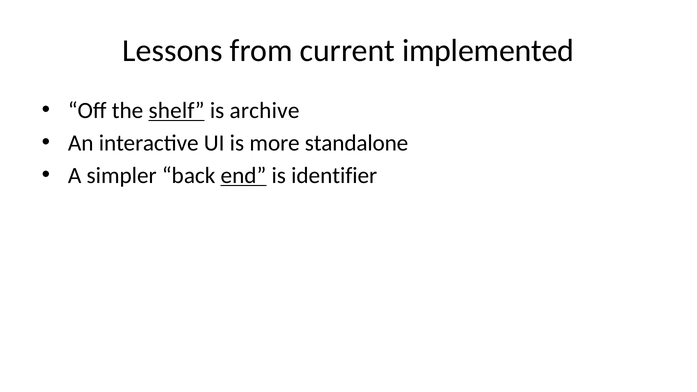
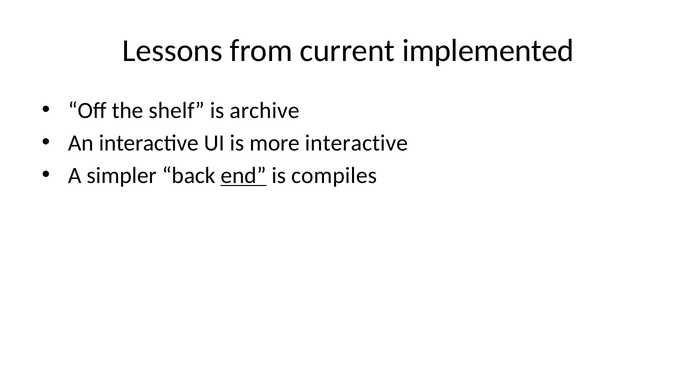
shelf underline: present -> none
more standalone: standalone -> interactive
identifier: identifier -> compiles
